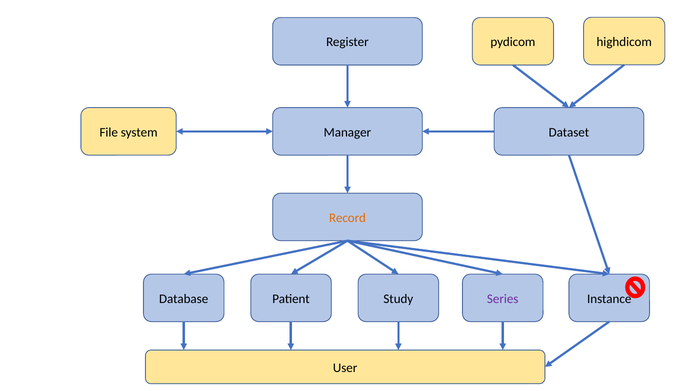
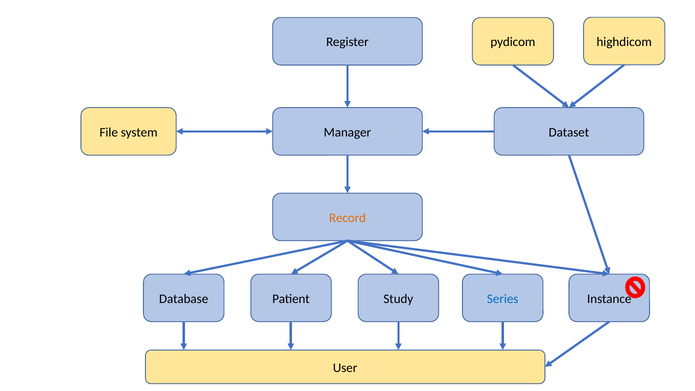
Series colour: purple -> blue
